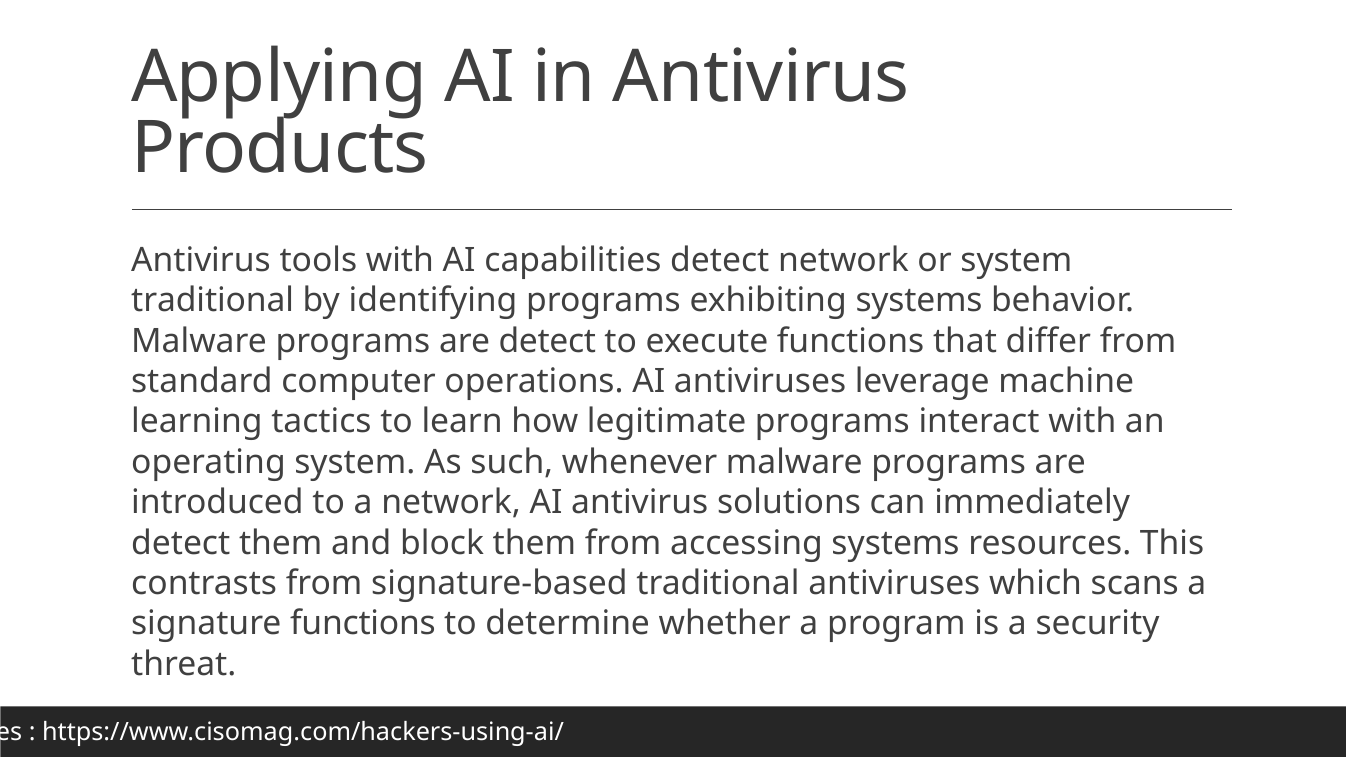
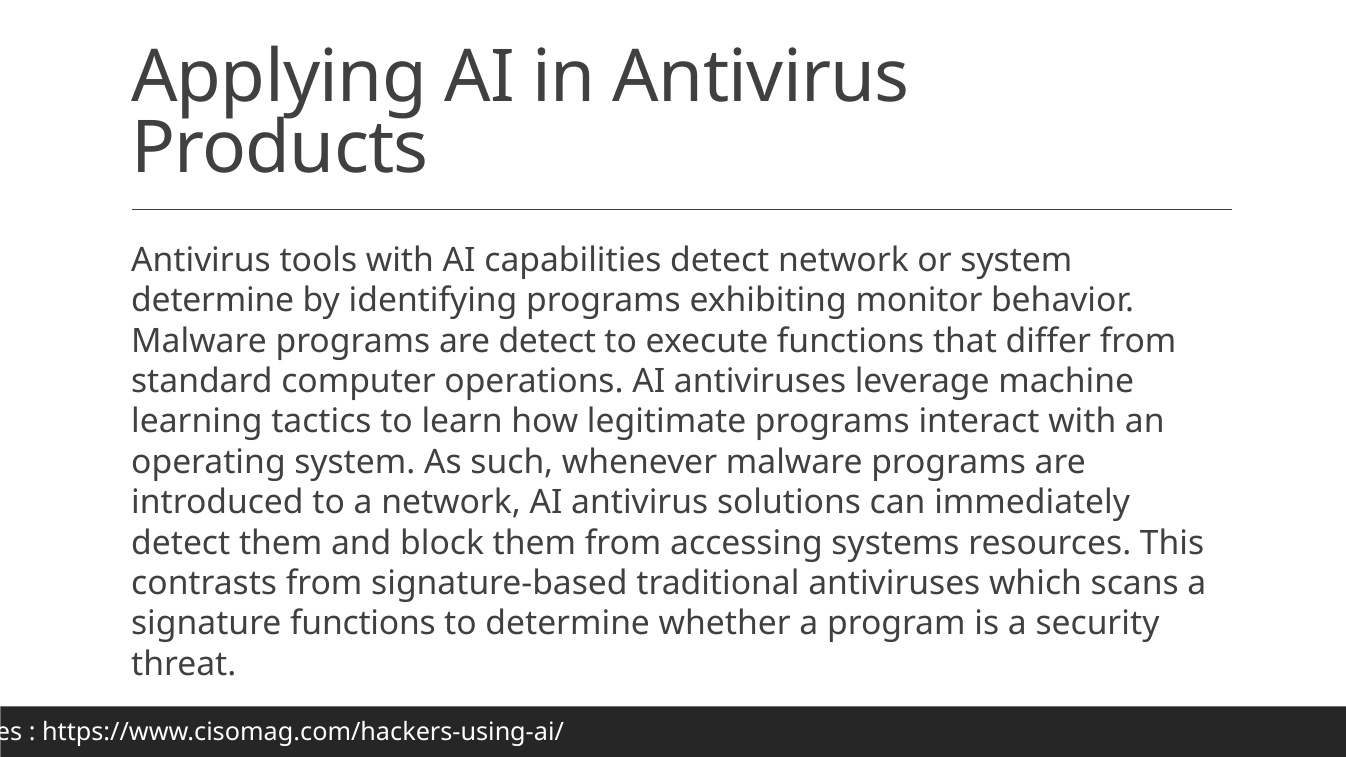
traditional at (213, 301): traditional -> determine
exhibiting systems: systems -> monitor
